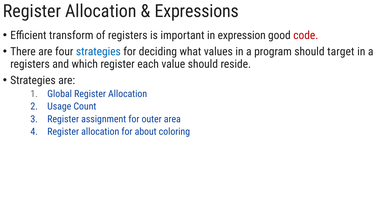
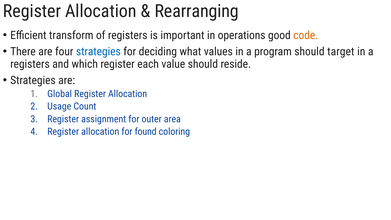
Expressions: Expressions -> Rearranging
expression: expression -> operations
code colour: red -> orange
about: about -> found
